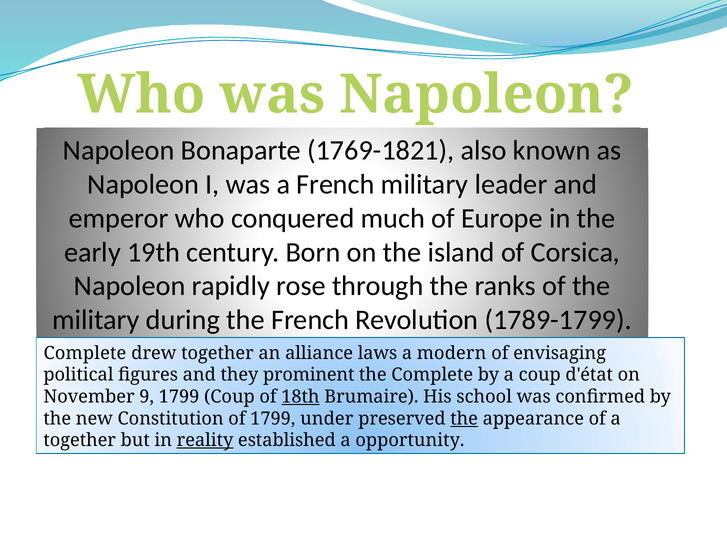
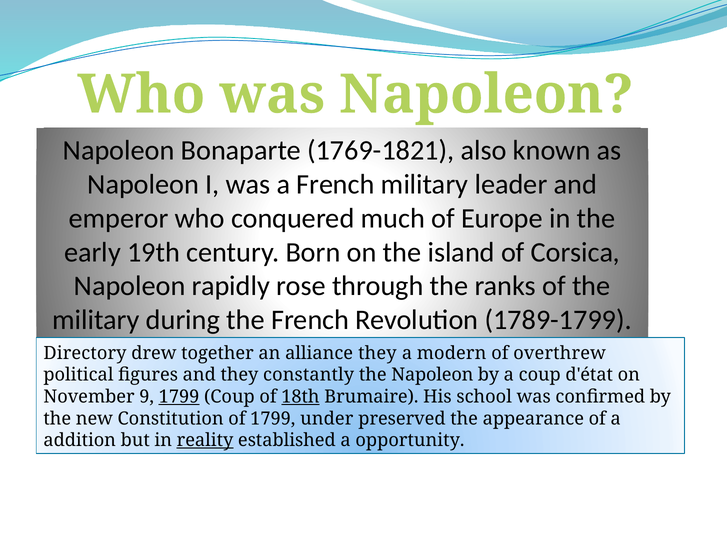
Complete at (85, 353): Complete -> Directory
alliance laws: laws -> they
envisaging: envisaging -> overthrew
prominent: prominent -> constantly
the Complete: Complete -> Napoleon
1799 at (179, 397) underline: none -> present
the at (464, 419) underline: present -> none
together at (80, 441): together -> addition
